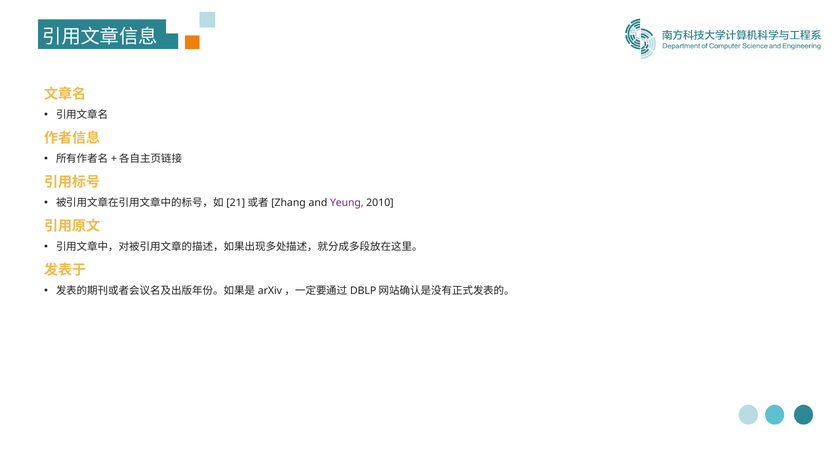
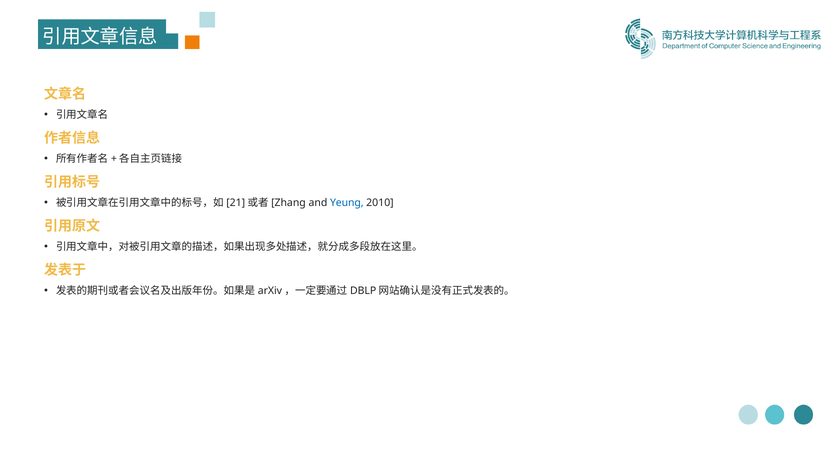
Yeung colour: purple -> blue
